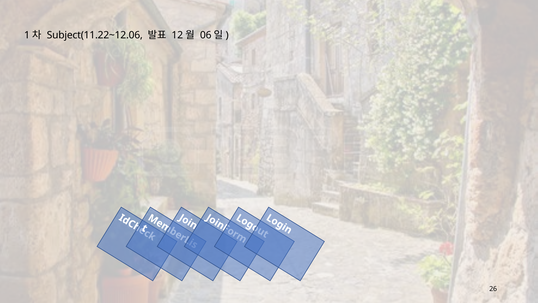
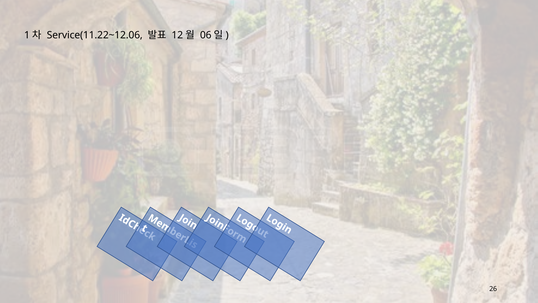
Subject(11.22~12.06: Subject(11.22~12.06 -> Service(11.22~12.06
